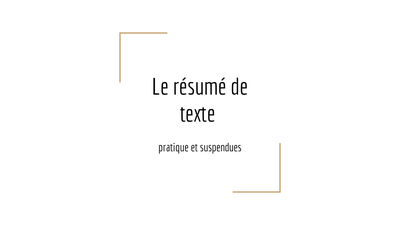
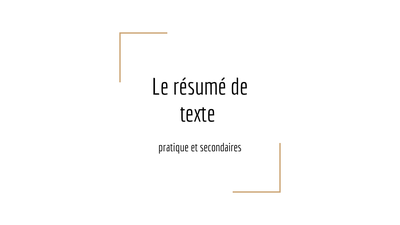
suspendues: suspendues -> secondaires
